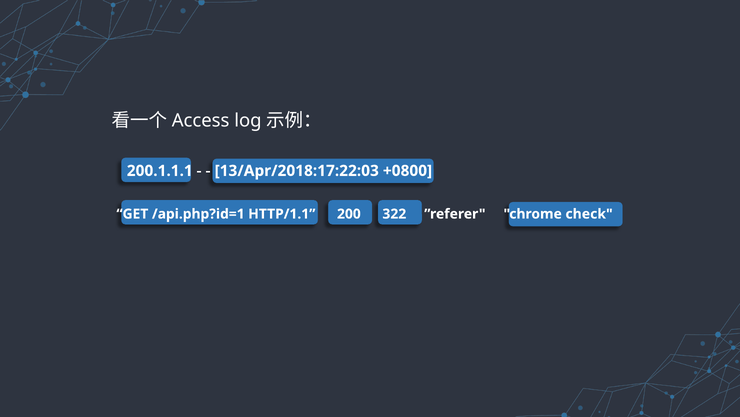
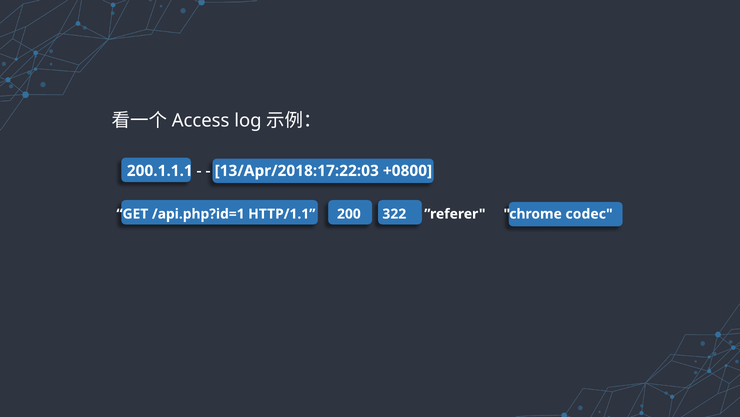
check: check -> codec
